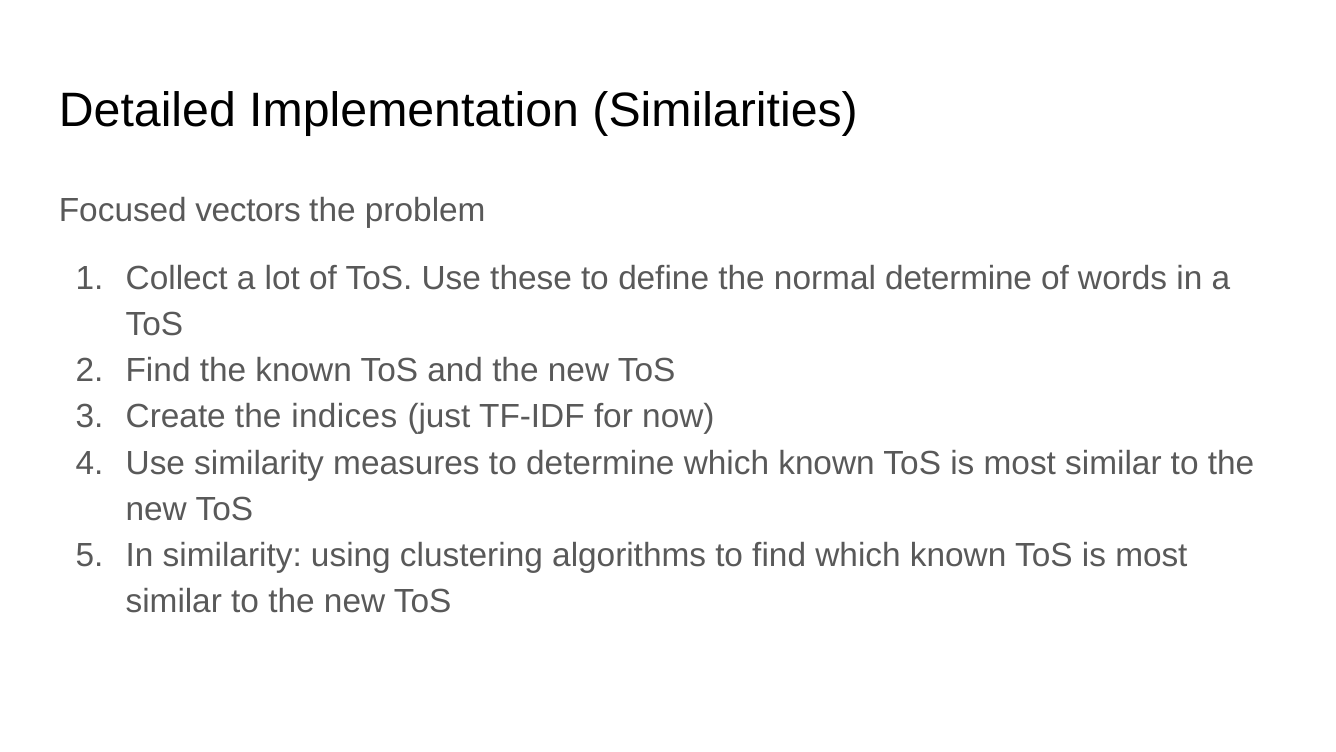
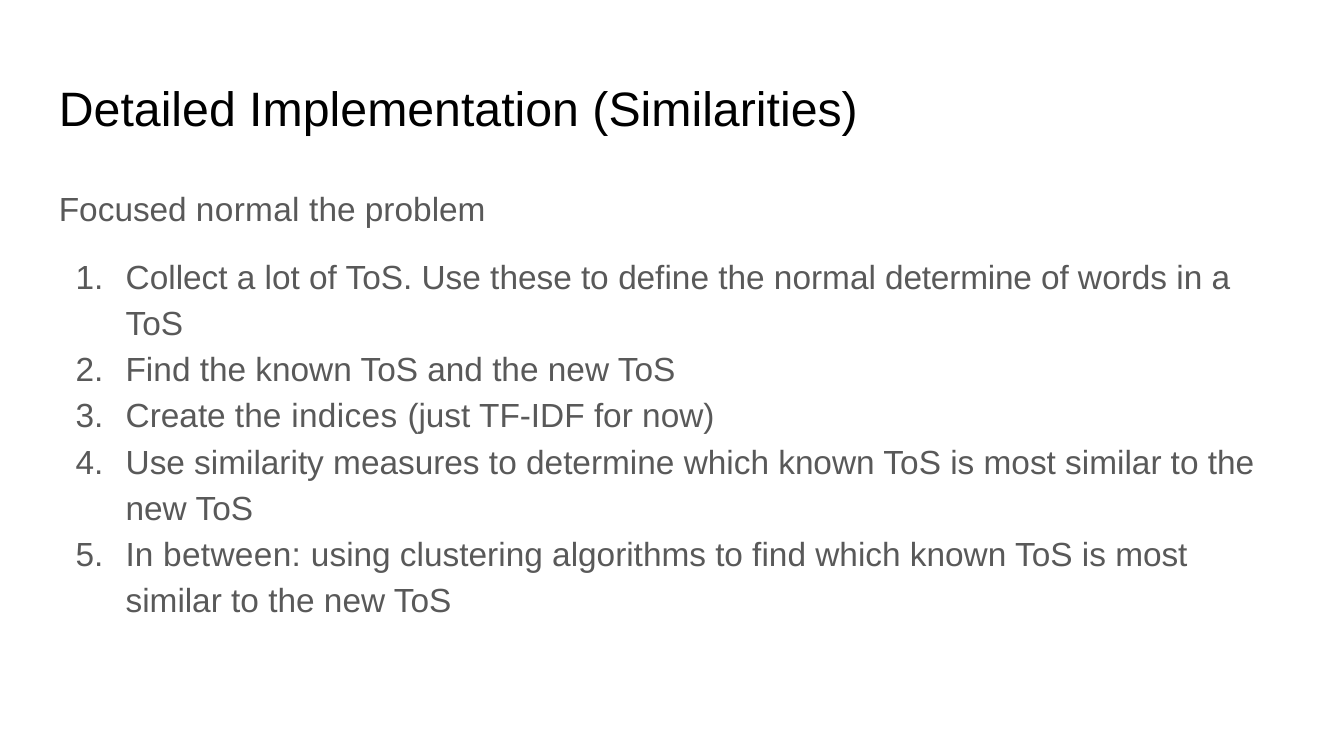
Focused vectors: vectors -> normal
In similarity: similarity -> between
